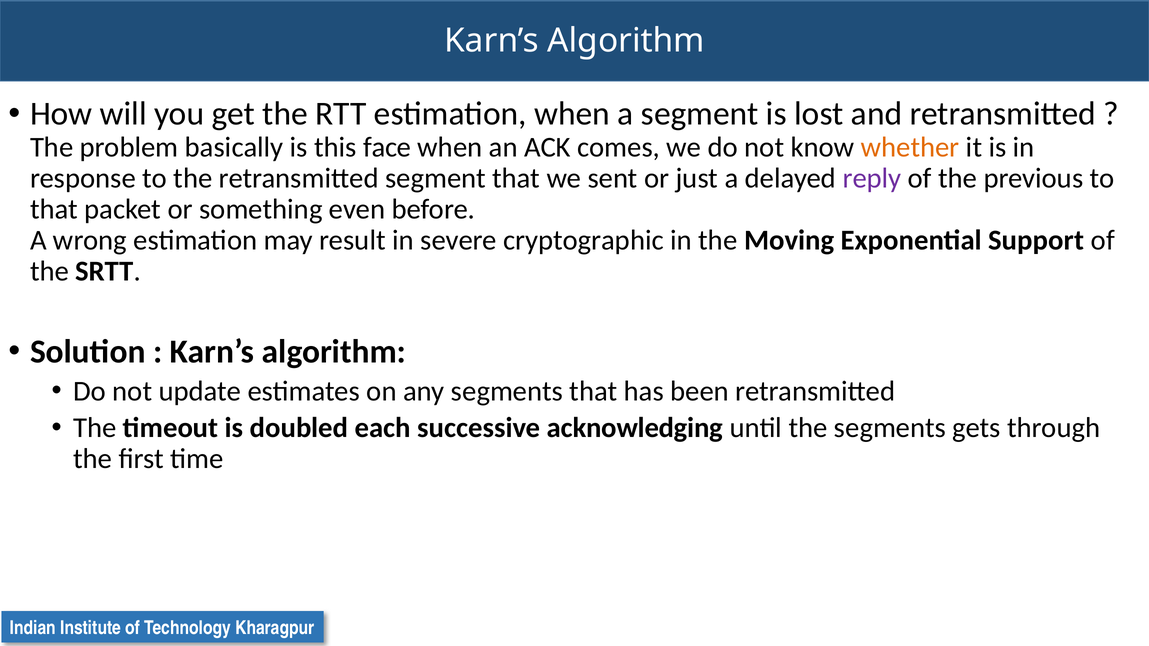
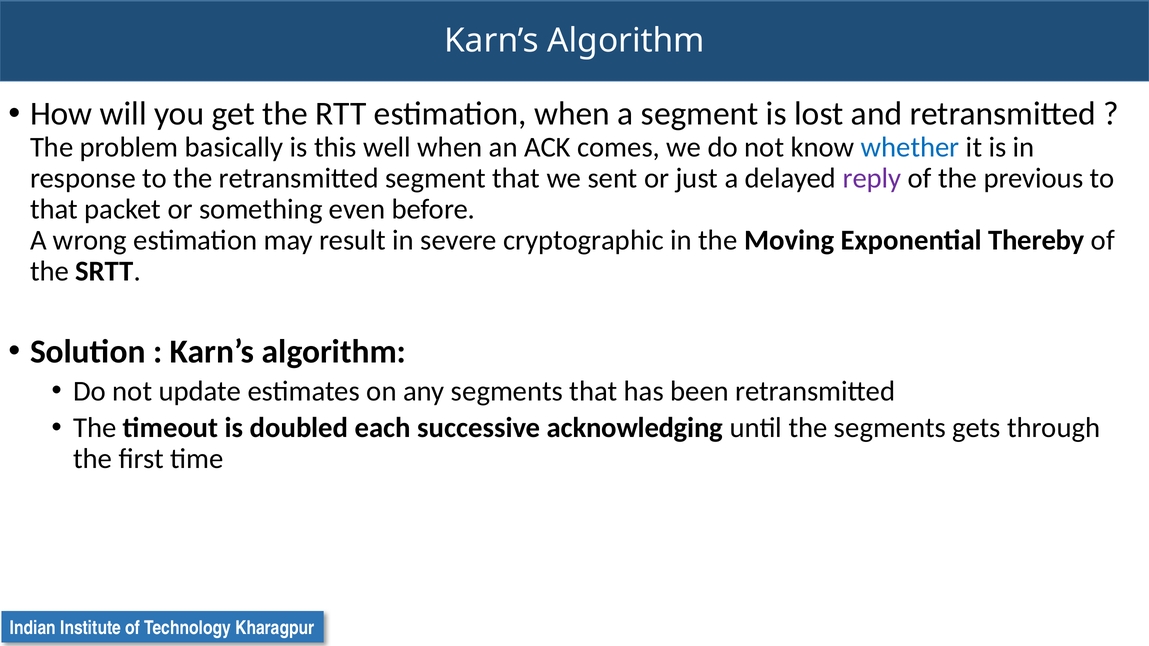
face: face -> well
whether colour: orange -> blue
Support: Support -> Thereby
